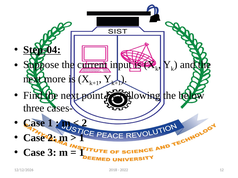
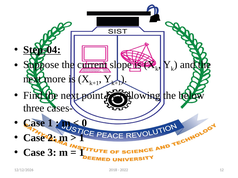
input: input -> slope
2 at (84, 123): 2 -> 0
